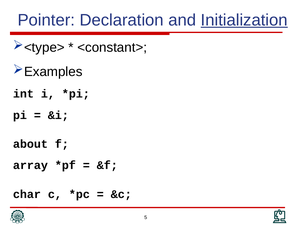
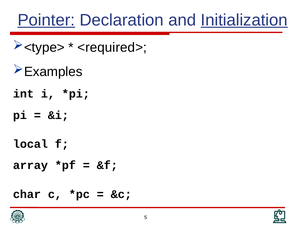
Pointer underline: none -> present
<constant>: <constant> -> <required>
about: about -> local
